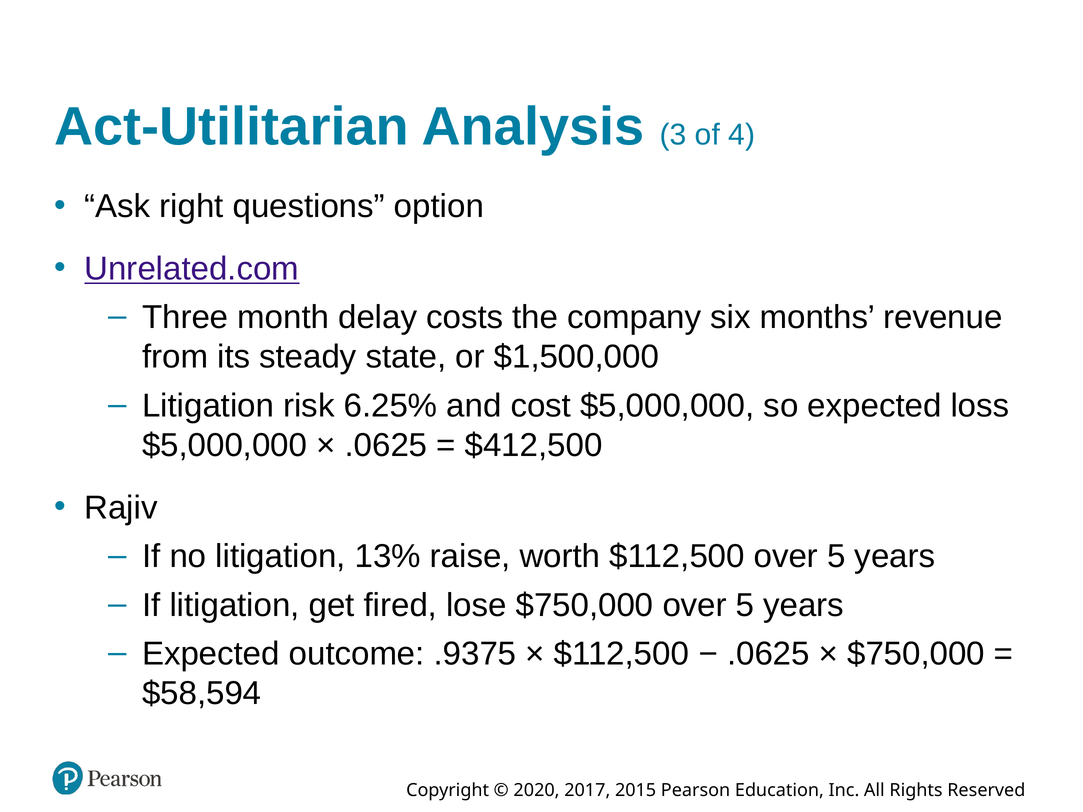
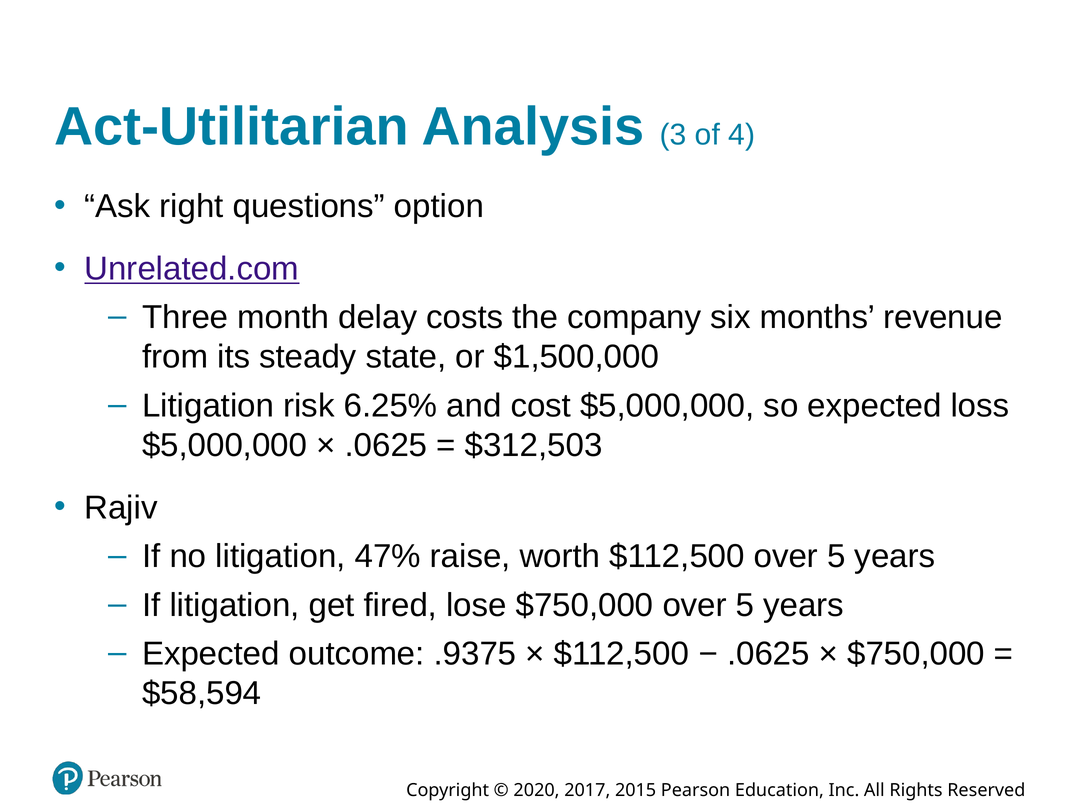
$412,500: $412,500 -> $312,503
13%: 13% -> 47%
